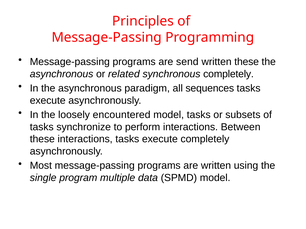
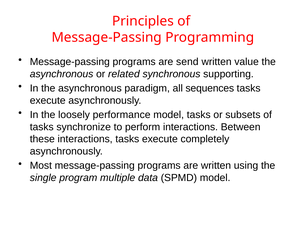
written these: these -> value
synchronous completely: completely -> supporting
encountered: encountered -> performance
